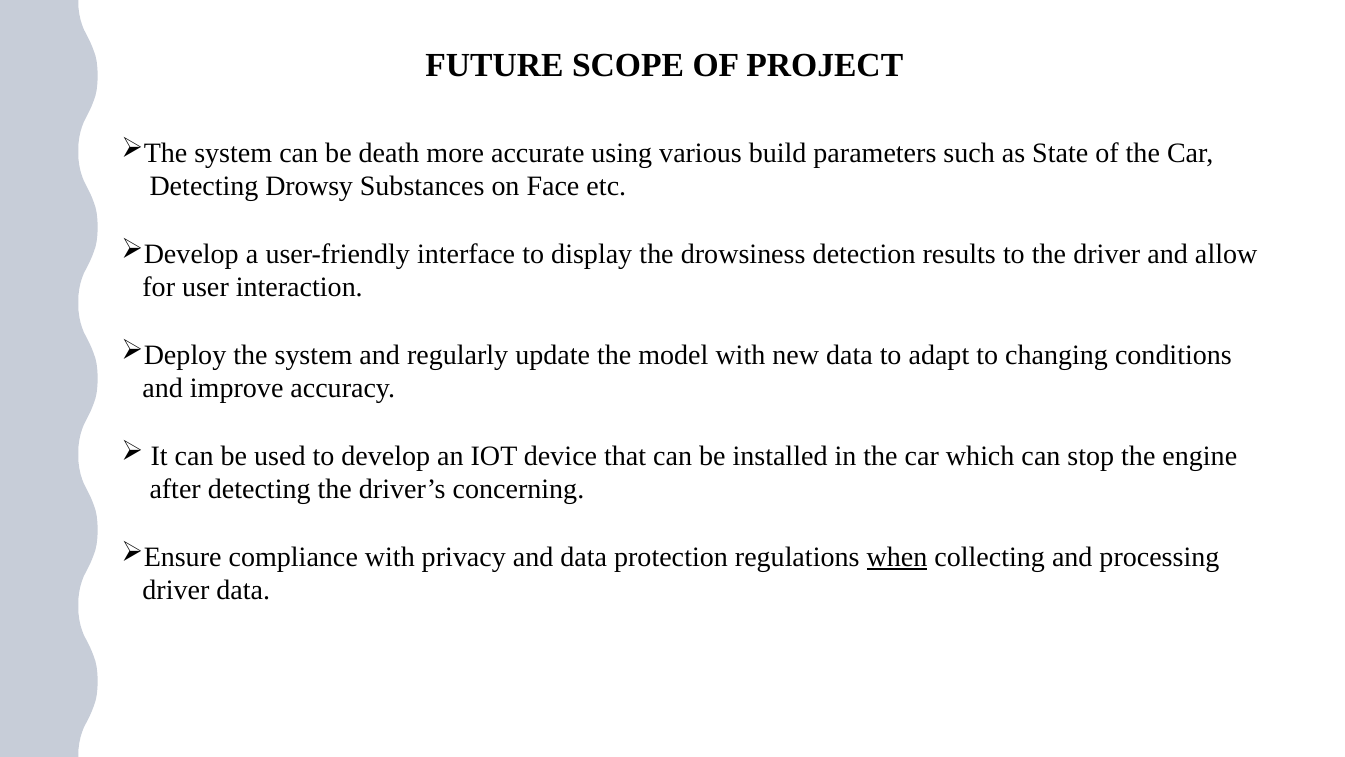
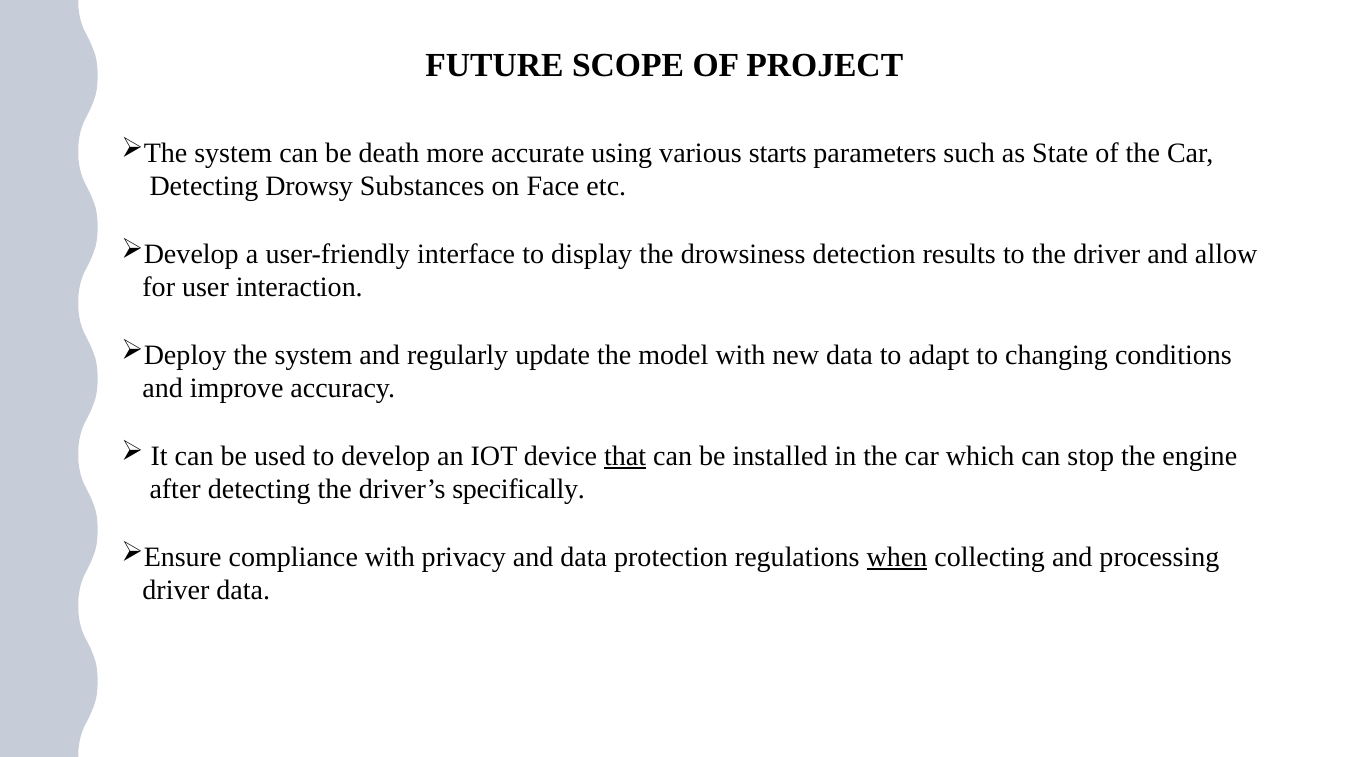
build: build -> starts
that underline: none -> present
concerning: concerning -> specifically
